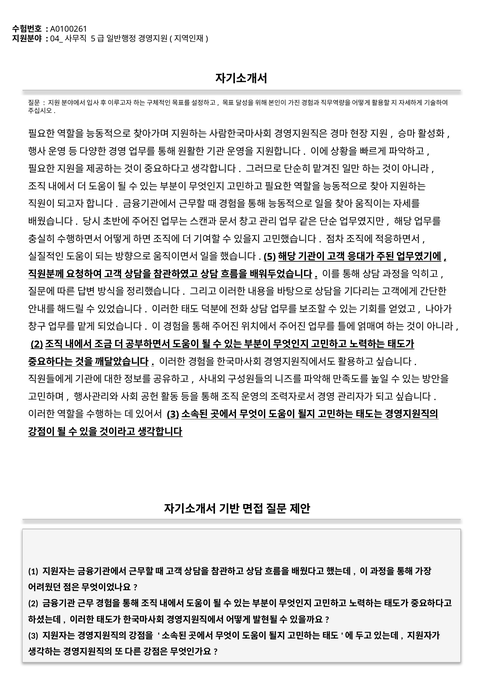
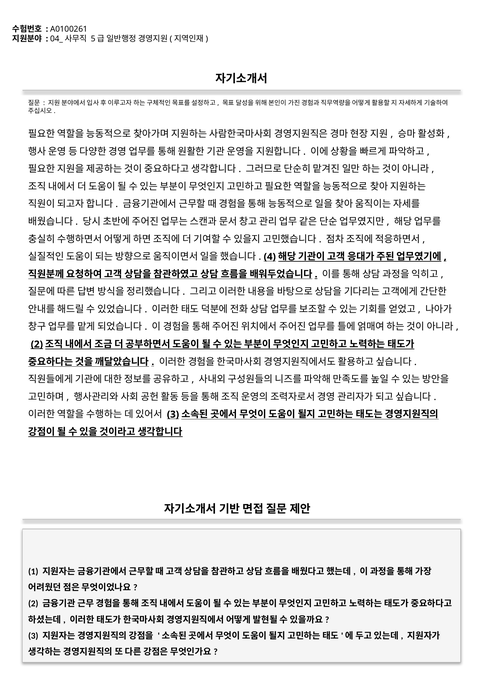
5: 5 -> 4
